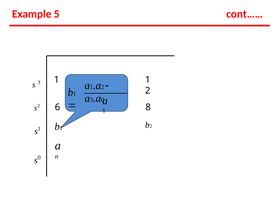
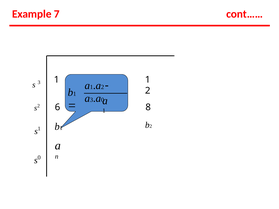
5: 5 -> 7
